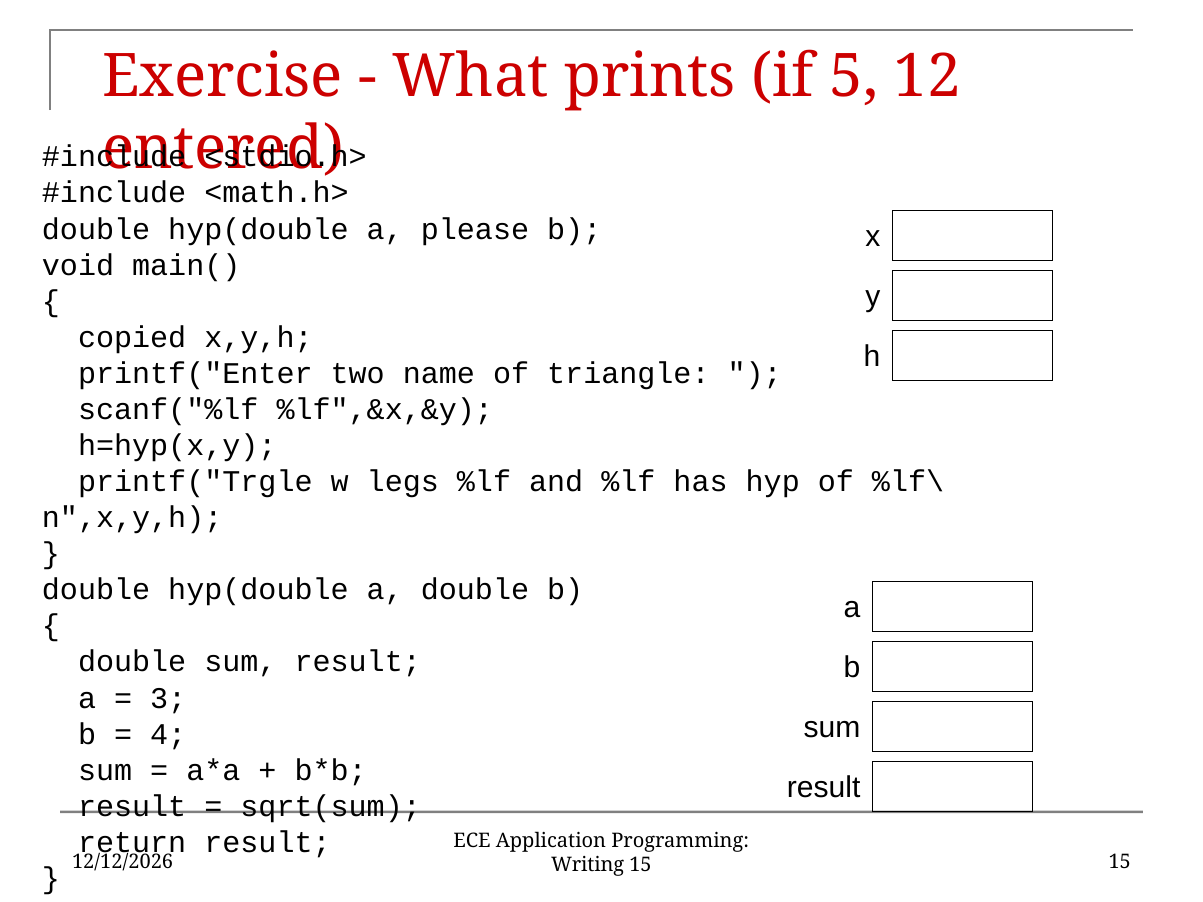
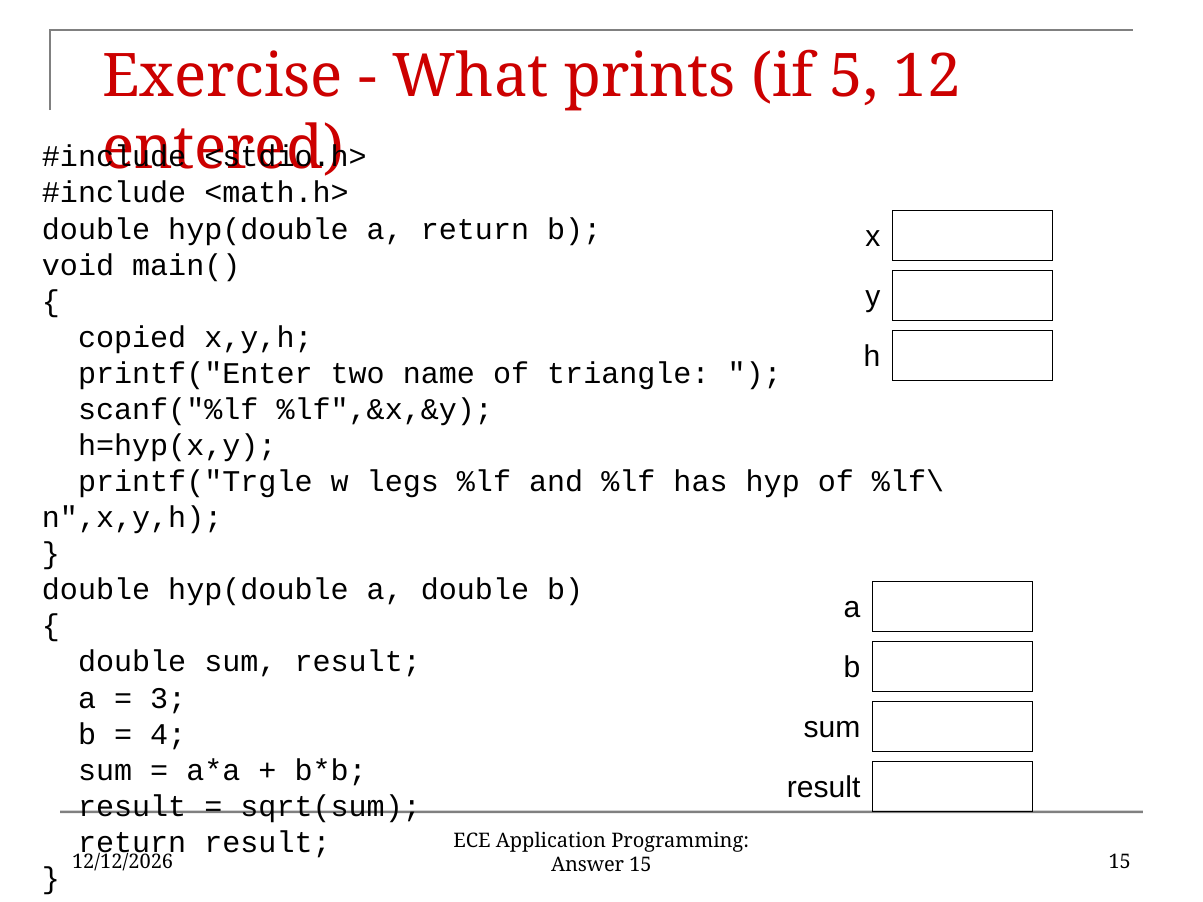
a please: please -> return
Writing: Writing -> Answer
